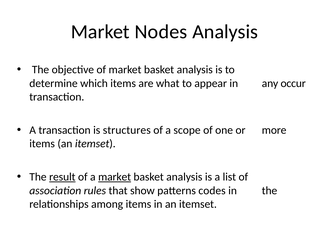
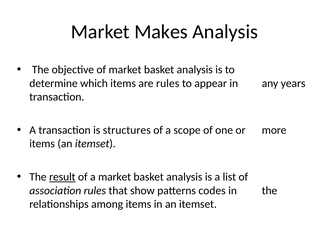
Nodes: Nodes -> Makes
are what: what -> rules
occur: occur -> years
market at (115, 177) underline: present -> none
